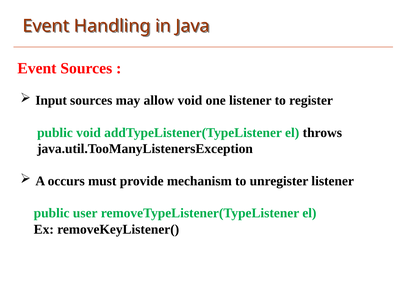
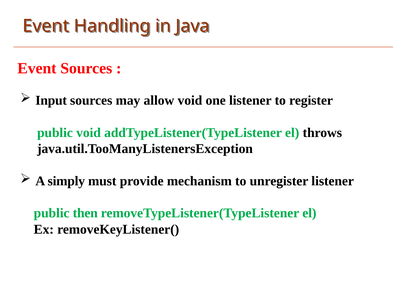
occurs: occurs -> simply
user: user -> then
